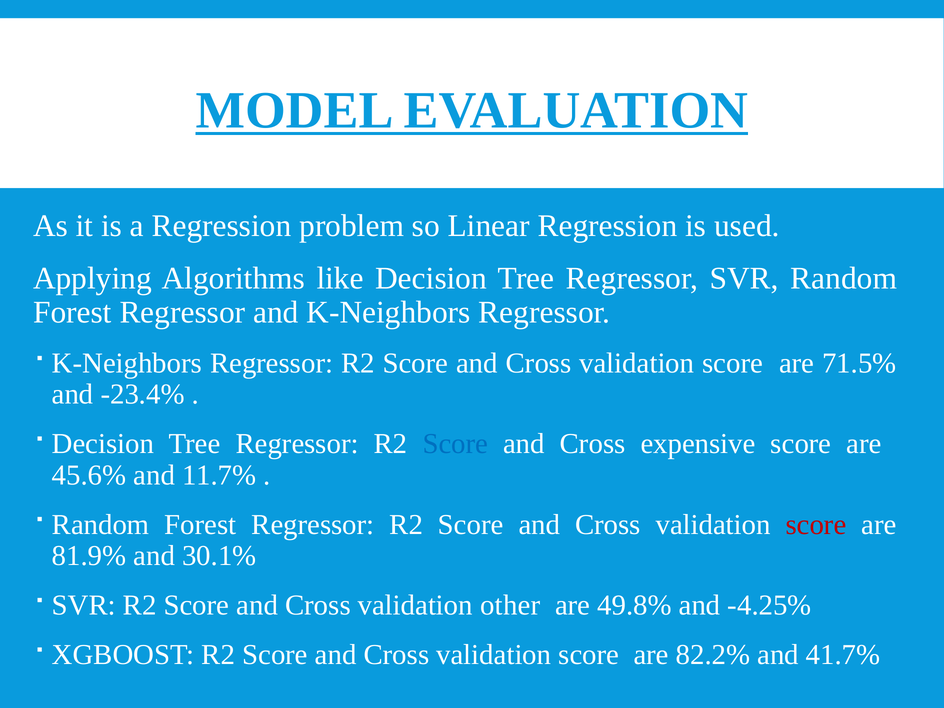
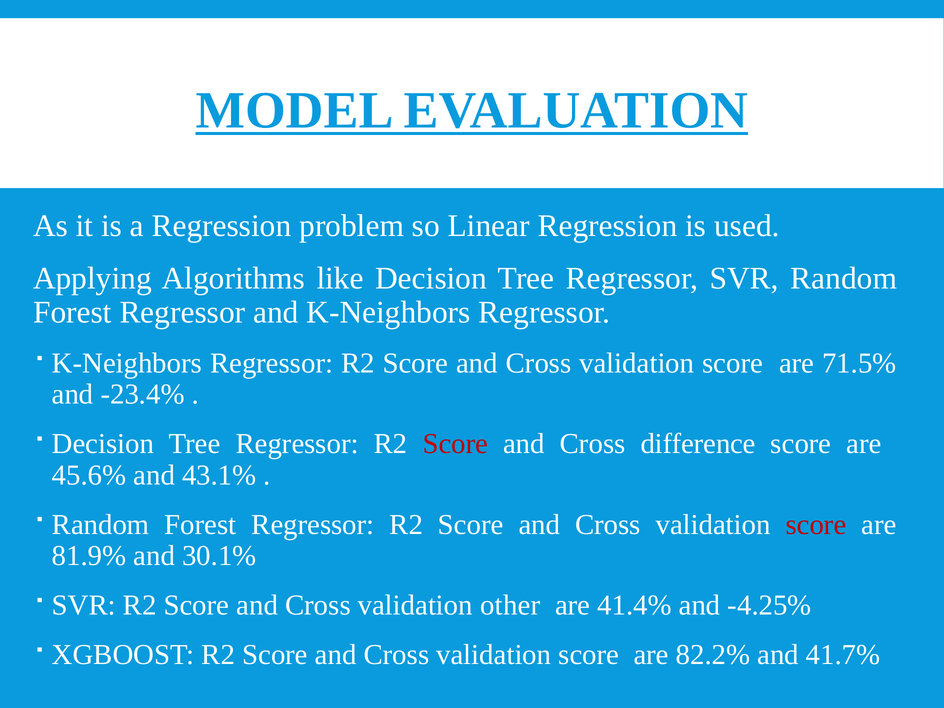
Score at (455, 444) colour: blue -> red
expensive: expensive -> difference
11.7%: 11.7% -> 43.1%
49.8%: 49.8% -> 41.4%
